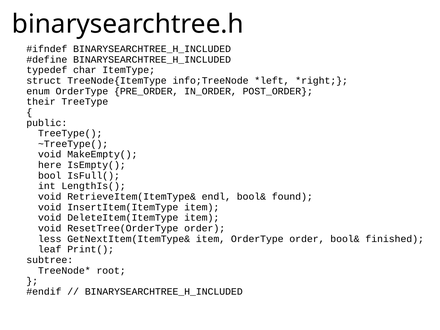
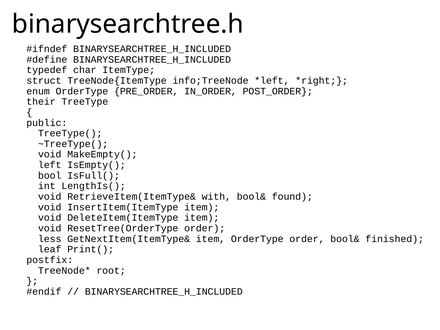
here: here -> left
endl: endl -> with
subtree: subtree -> postfix
